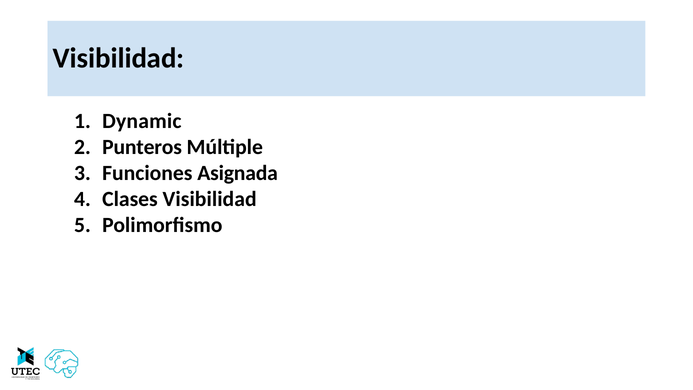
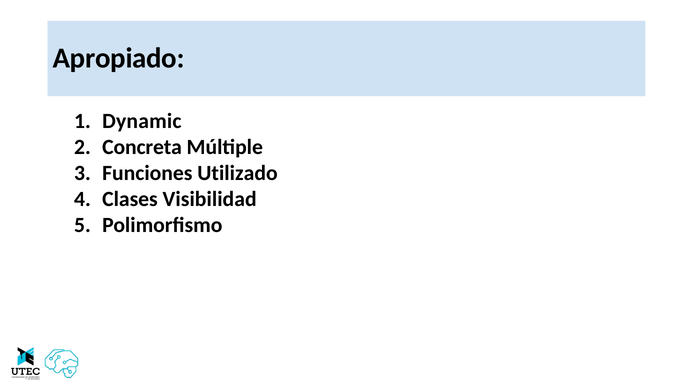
Visibilidad at (119, 58): Visibilidad -> Apropiado
Punteros: Punteros -> Concreta
Asignada: Asignada -> Utilizado
